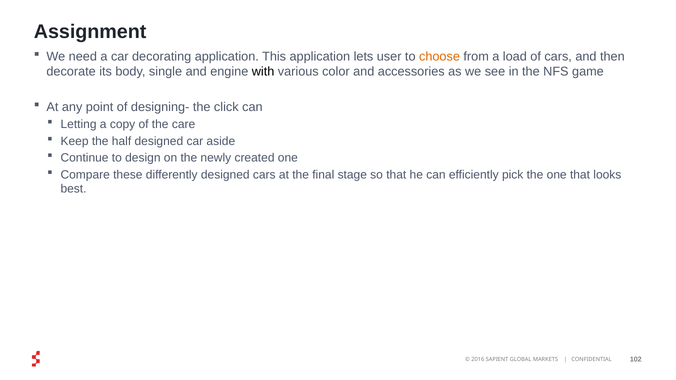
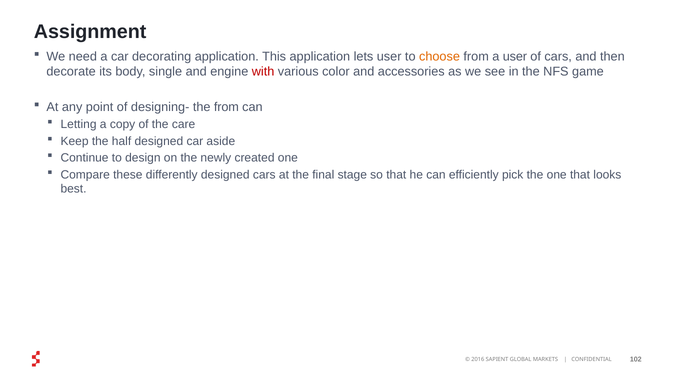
a load: load -> user
with colour: black -> red
the click: click -> from
